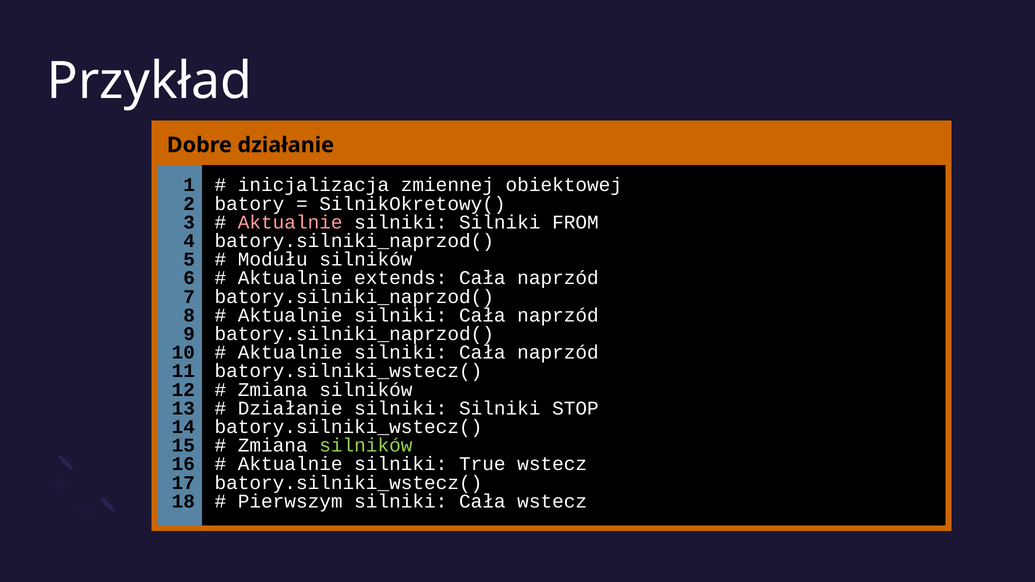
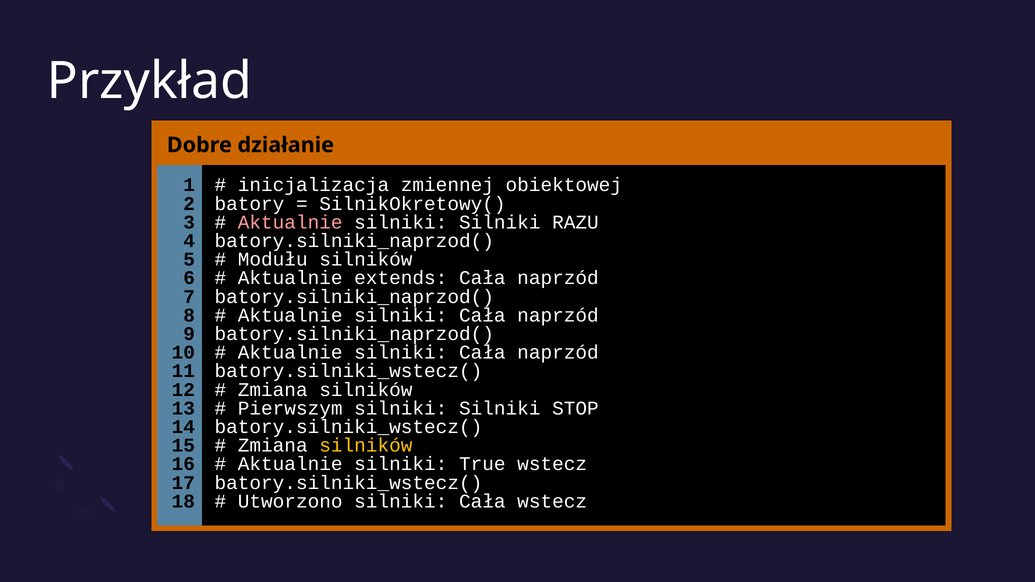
FROM: FROM -> RAZU
Działanie at (290, 408): Działanie -> Pierwszym
silników at (366, 446) colour: light green -> yellow
Pierwszym: Pierwszym -> Utworzono
